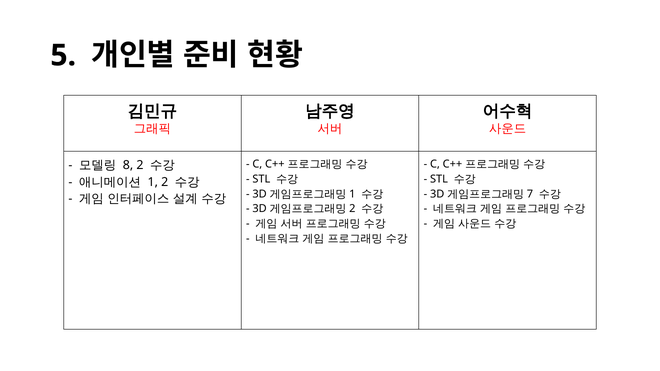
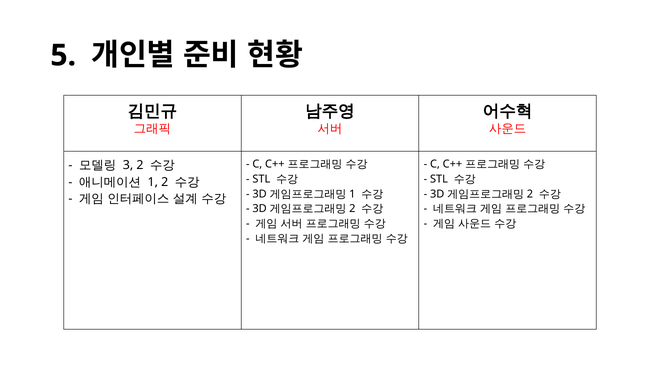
8: 8 -> 3
7 at (530, 194): 7 -> 2
